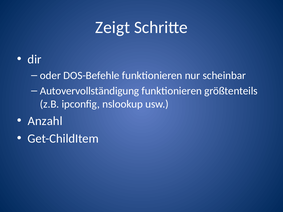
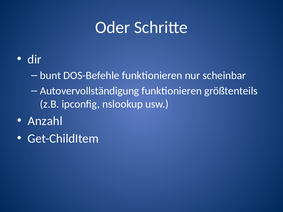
Zeigt: Zeigt -> Oder
oder: oder -> bunt
